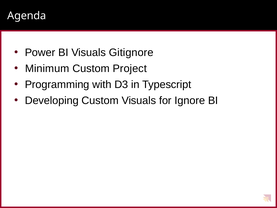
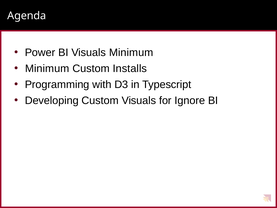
Visuals Gitignore: Gitignore -> Minimum
Project: Project -> Installs
